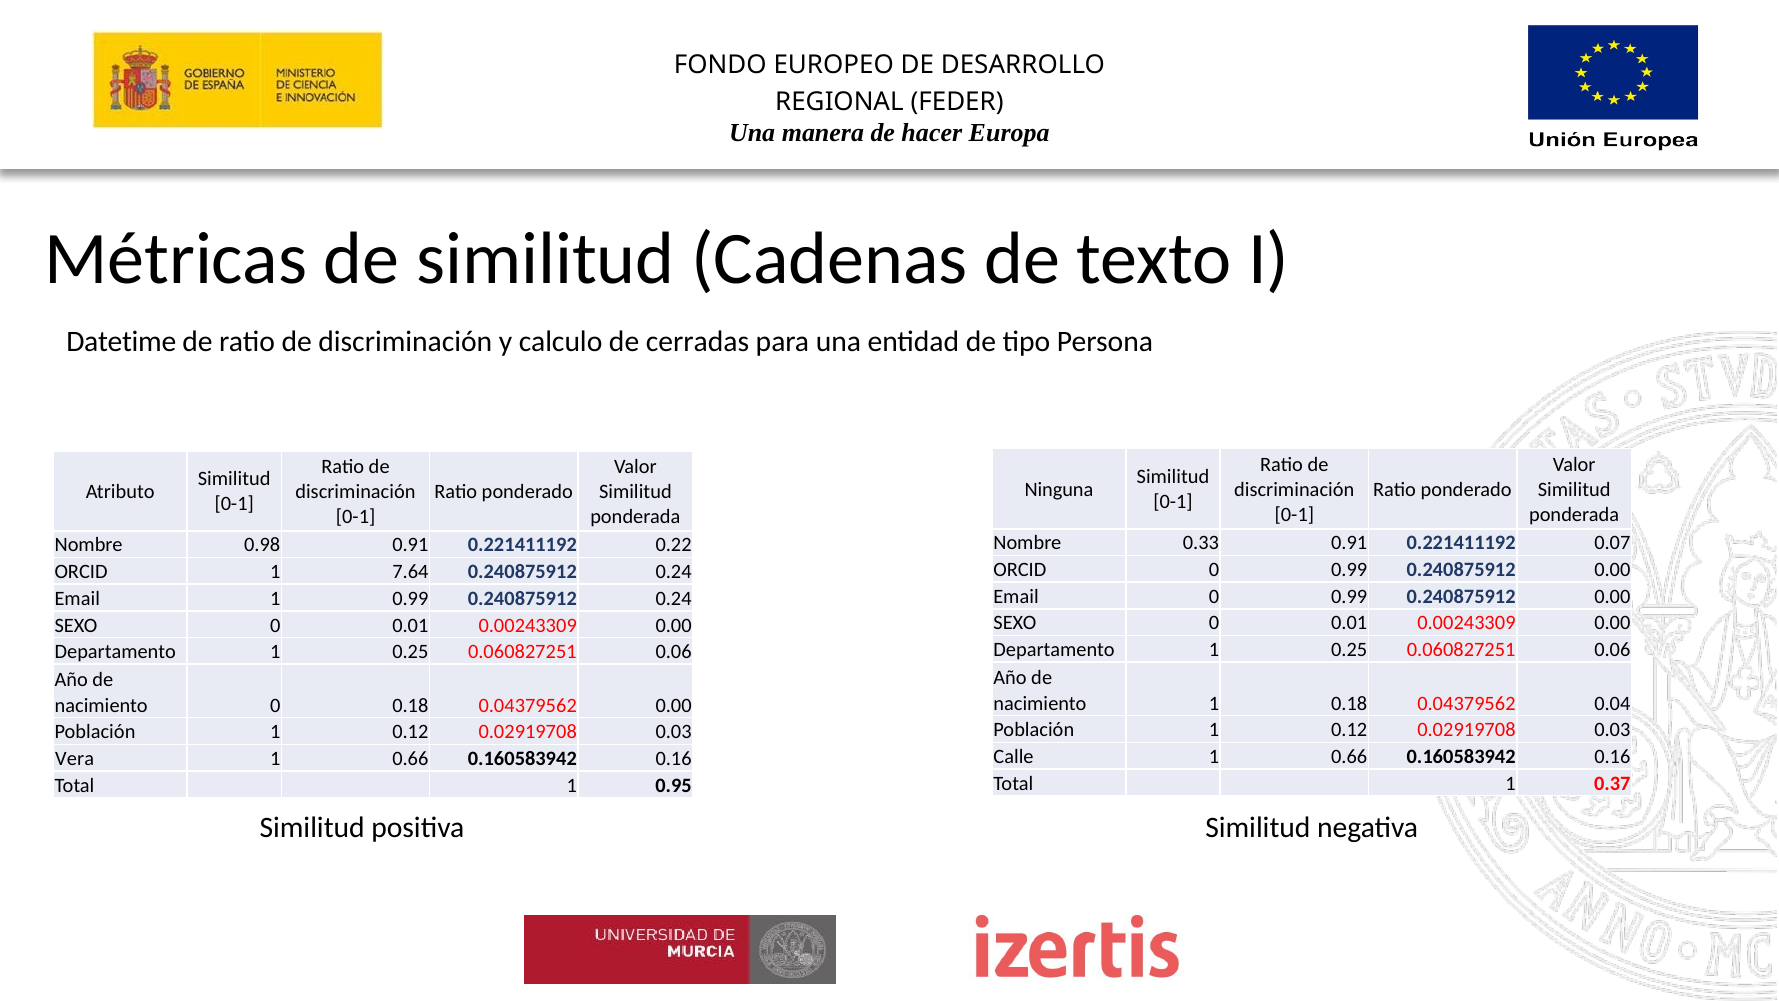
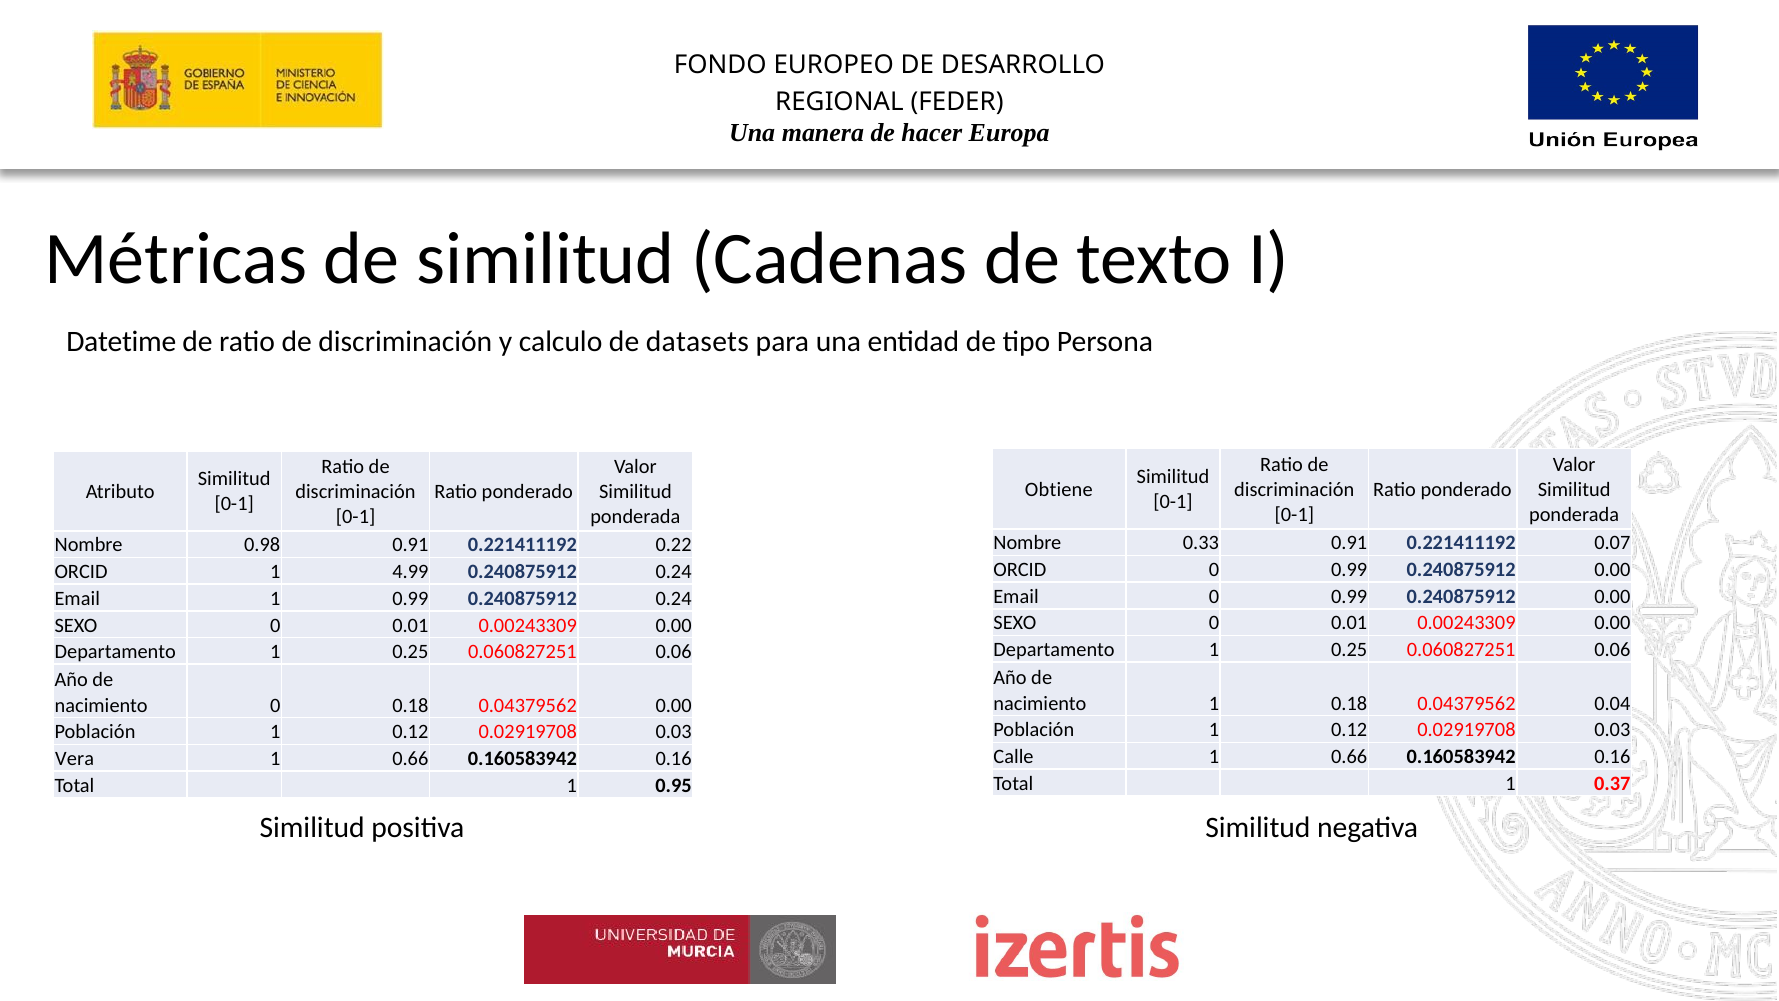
cerradas: cerradas -> datasets
Ninguna: Ninguna -> Obtiene
7.64: 7.64 -> 4.99
